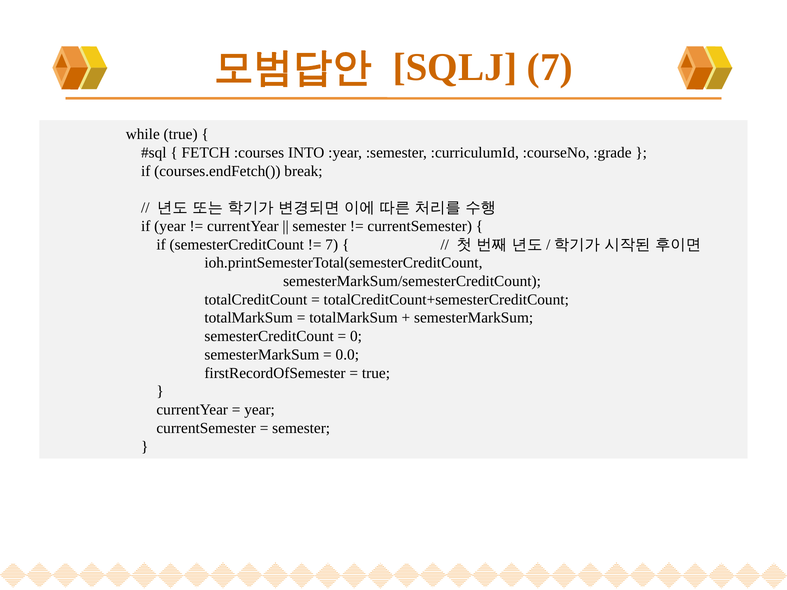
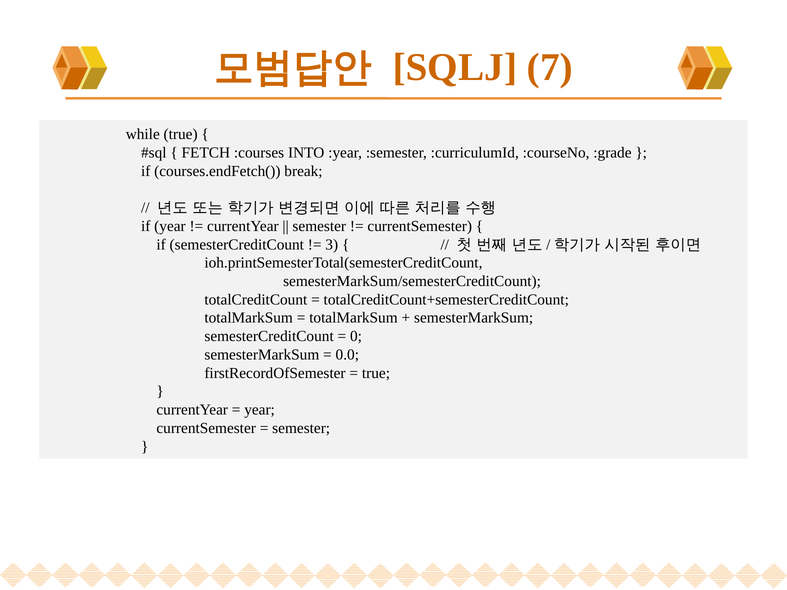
7 at (332, 245): 7 -> 3
